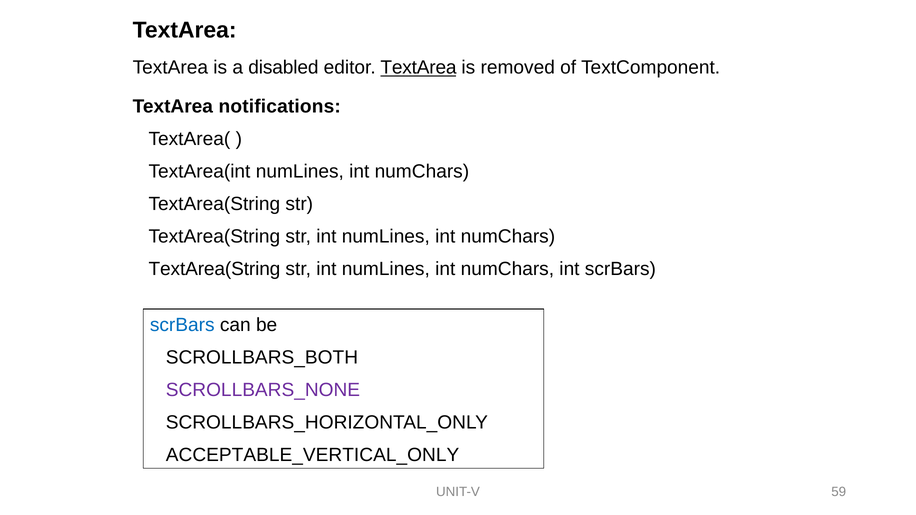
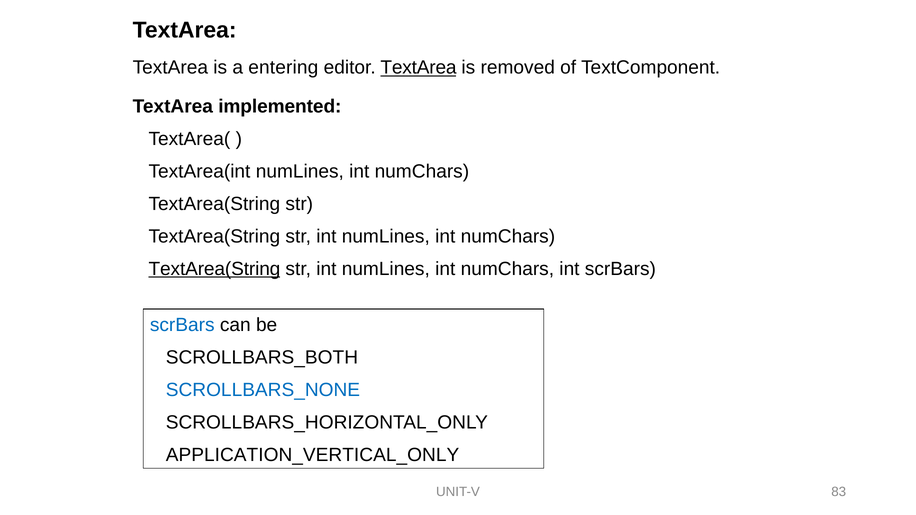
disabled: disabled -> entering
notifications: notifications -> implemented
TextArea(String at (214, 269) underline: none -> present
SCROLLBARS_NONE colour: purple -> blue
ACCEPTABLE_VERTICAL_ONLY: ACCEPTABLE_VERTICAL_ONLY -> APPLICATION_VERTICAL_ONLY
59: 59 -> 83
